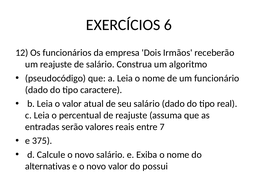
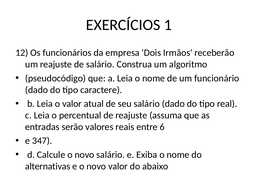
6: 6 -> 1
7: 7 -> 6
375: 375 -> 347
possui: possui -> abaixo
